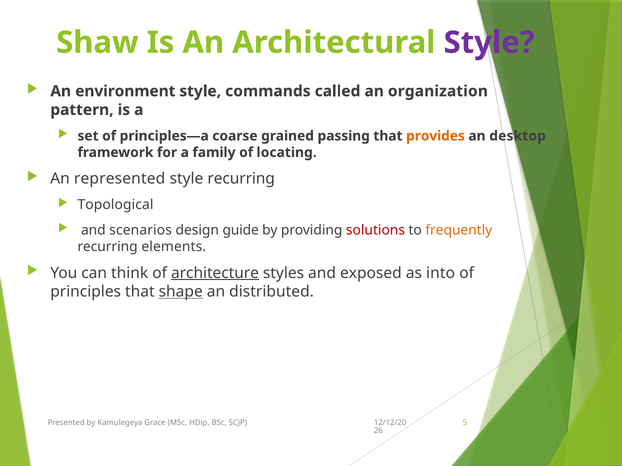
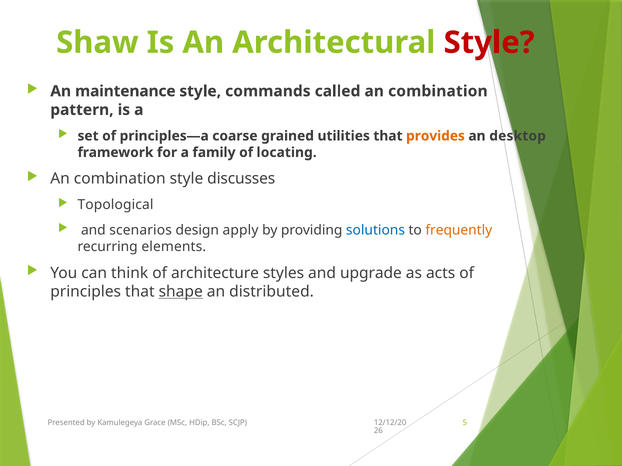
Style at (489, 43) colour: purple -> red
environment: environment -> maintenance
called an organization: organization -> combination
passing: passing -> utilities
represented at (120, 179): represented -> combination
style recurring: recurring -> discusses
guide: guide -> apply
solutions colour: red -> blue
architecture underline: present -> none
exposed: exposed -> upgrade
into: into -> acts
